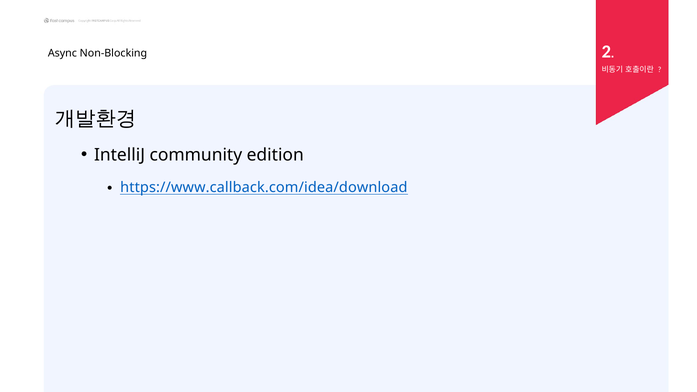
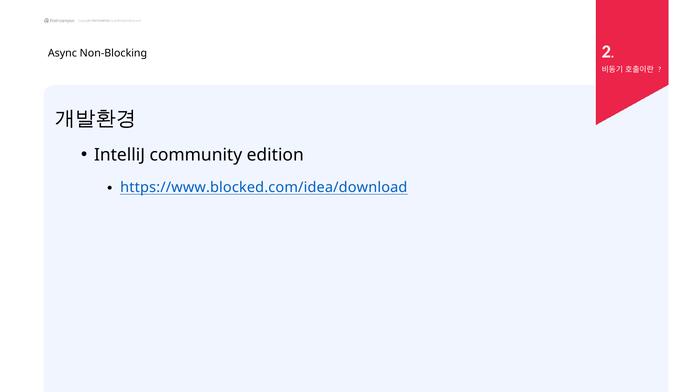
https://www.callback.com/idea/download: https://www.callback.com/idea/download -> https://www.blocked.com/idea/download
